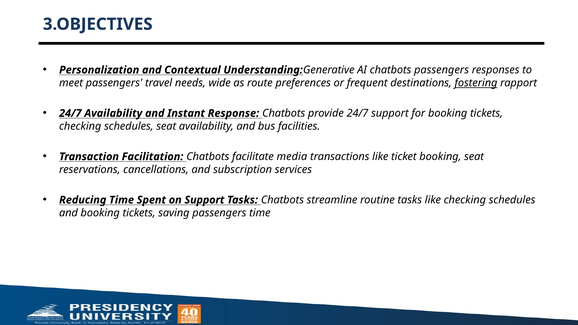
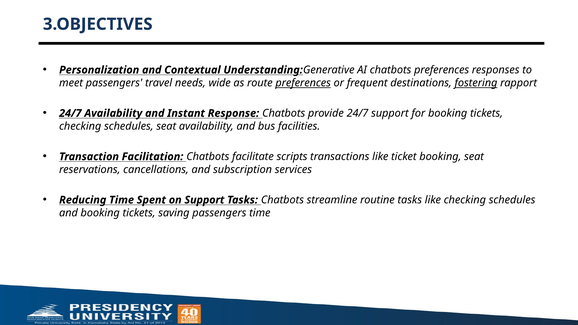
chatbots passengers: passengers -> preferences
preferences at (303, 83) underline: none -> present
media: media -> scripts
